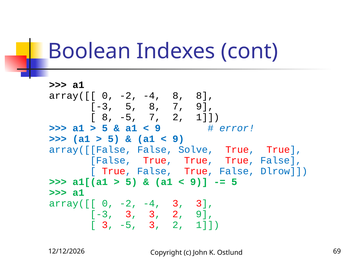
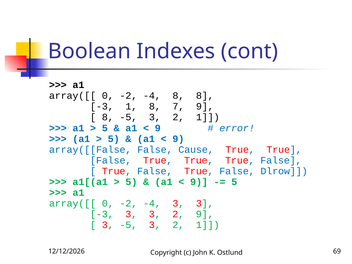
-3 5: 5 -> 1
8 -5 7: 7 -> 3
Solve: Solve -> Cause
